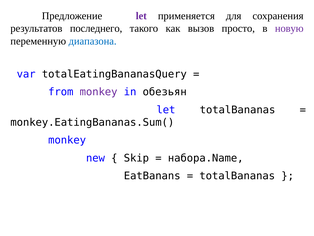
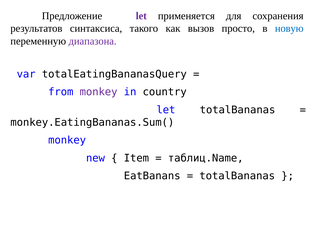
последнего: последнего -> синтаксиса
новую colour: purple -> blue
диапазона colour: blue -> purple
обезьян: обезьян -> country
Skip: Skip -> Item
набора.Name: набора.Name -> таблиц.Name
